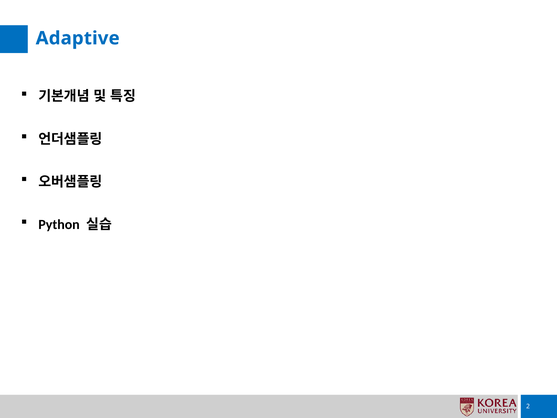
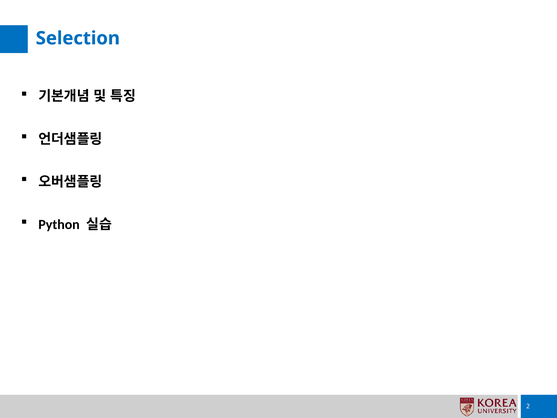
Adaptive: Adaptive -> Selection
